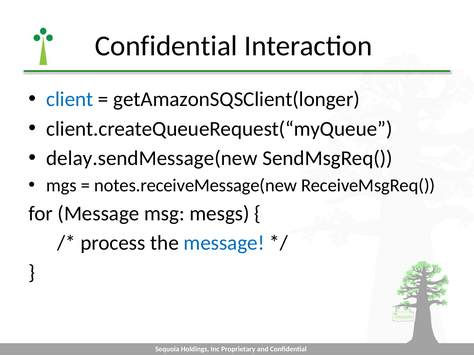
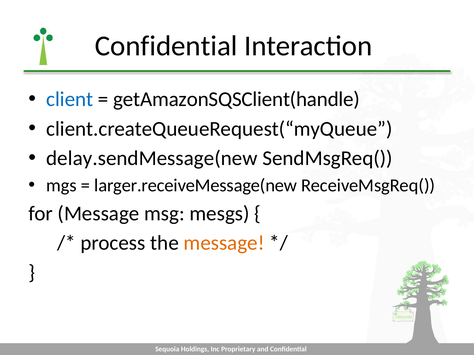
getAmazonSQSClient(longer: getAmazonSQSClient(longer -> getAmazonSQSClient(handle
notes.receiveMessage(new: notes.receiveMessage(new -> larger.receiveMessage(new
message at (224, 243) colour: blue -> orange
